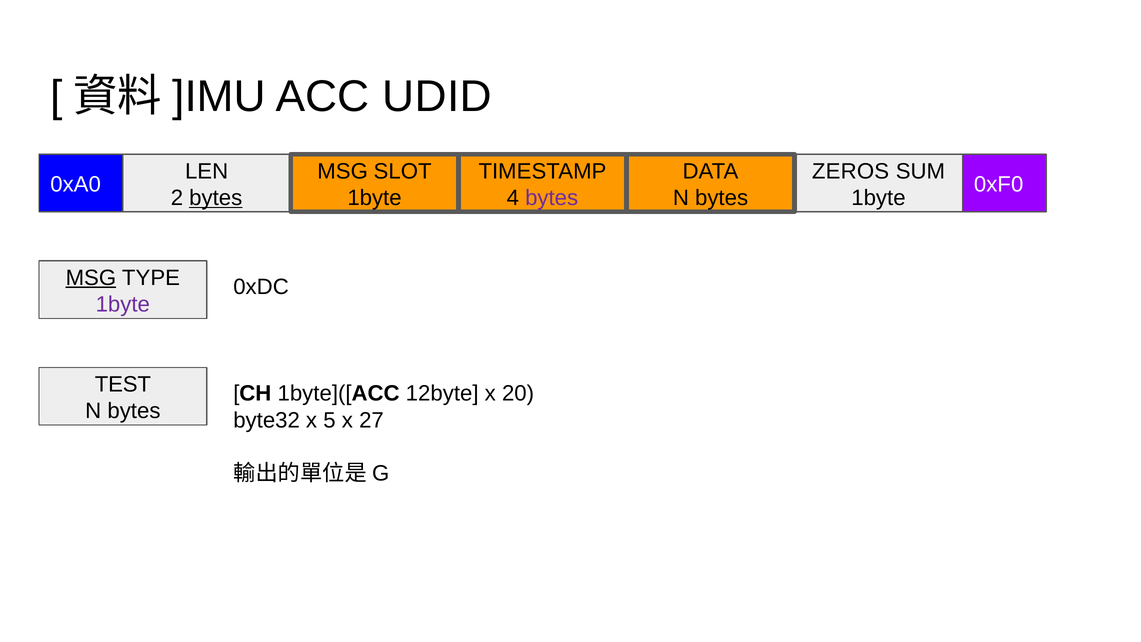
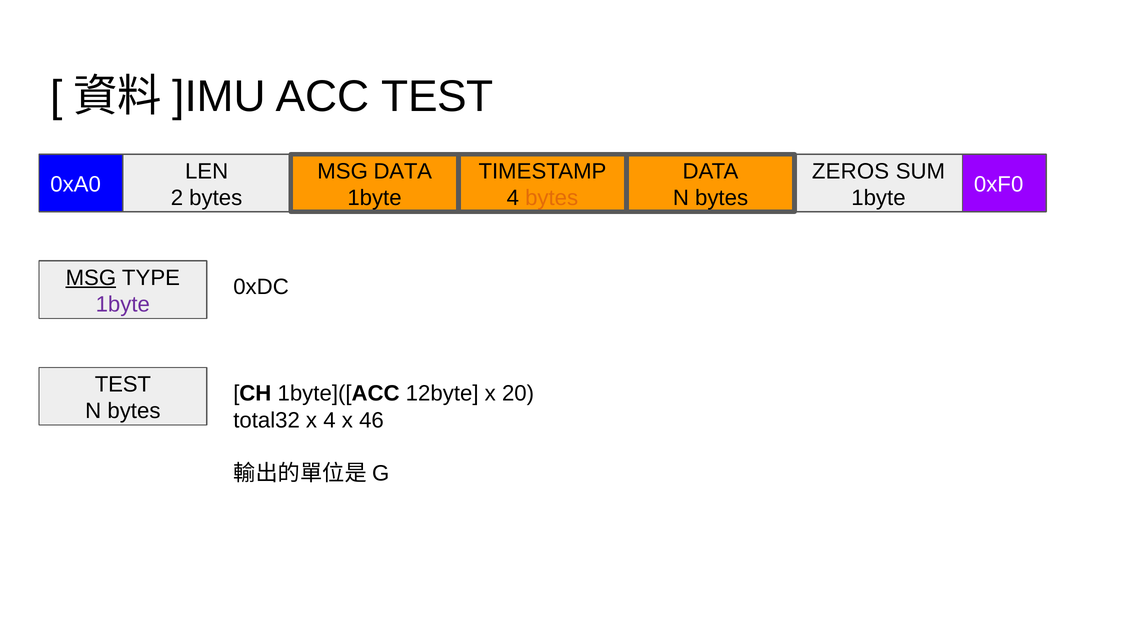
ACC UDID: UDID -> TEST
MSG SLOT: SLOT -> DATA
bytes at (216, 198) underline: present -> none
bytes at (552, 198) colour: purple -> orange
byte32: byte32 -> total32
x 5: 5 -> 4
27: 27 -> 46
